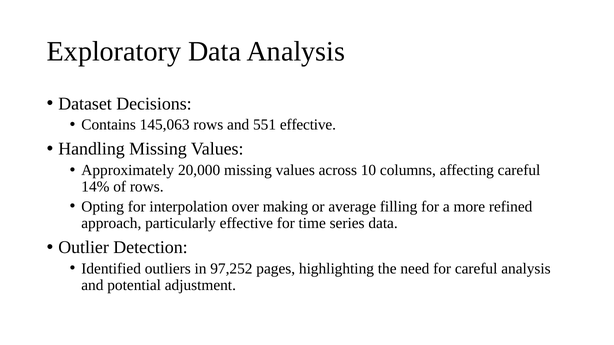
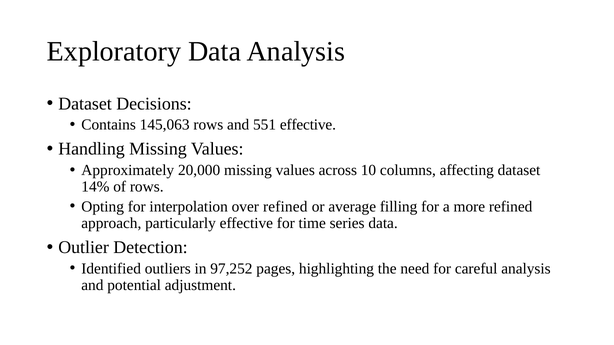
affecting careful: careful -> dataset
over making: making -> refined
